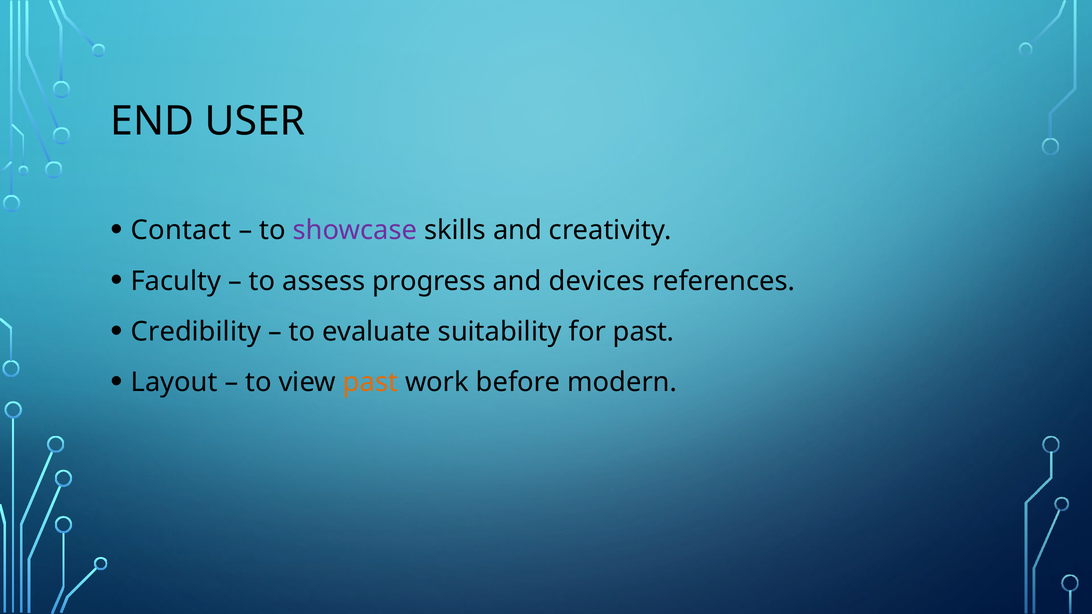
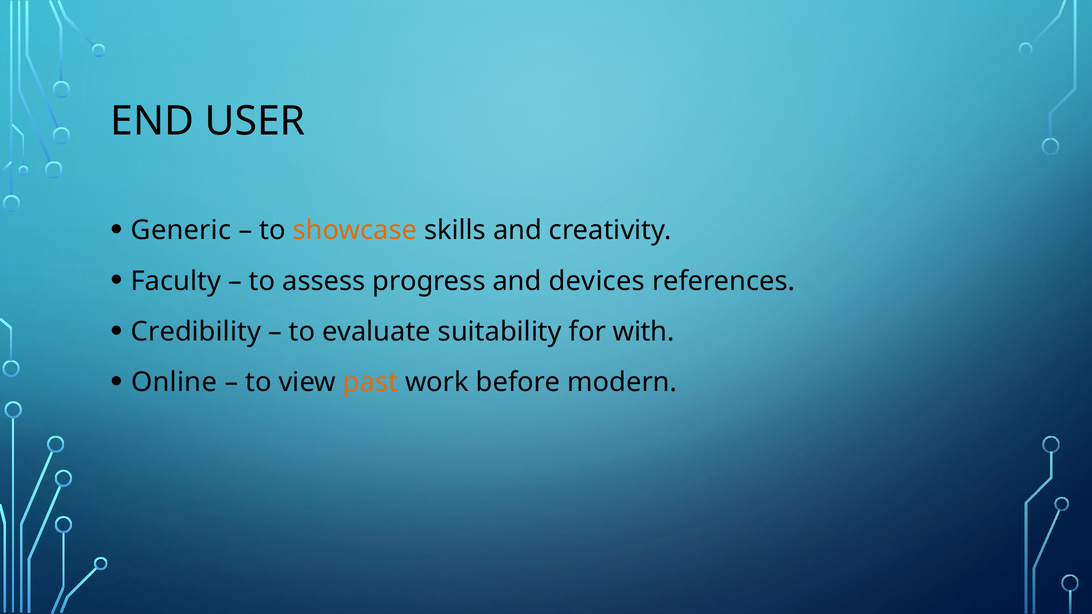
Contact: Contact -> Generic
showcase colour: purple -> orange
for past: past -> with
Layout: Layout -> Online
